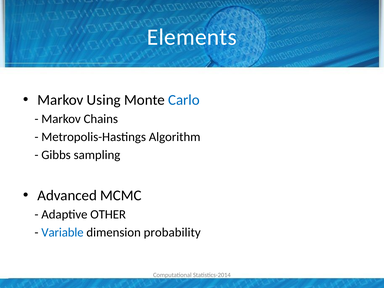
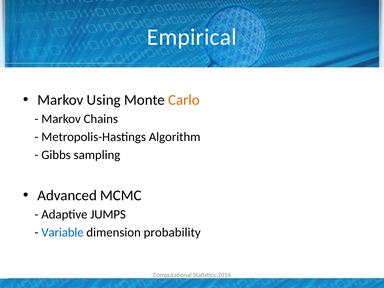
Elements: Elements -> Empirical
Carlo colour: blue -> orange
OTHER: OTHER -> JUMPS
